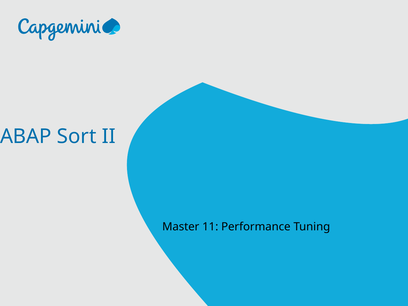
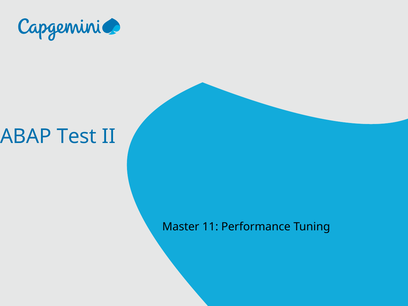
Sort: Sort -> Test
